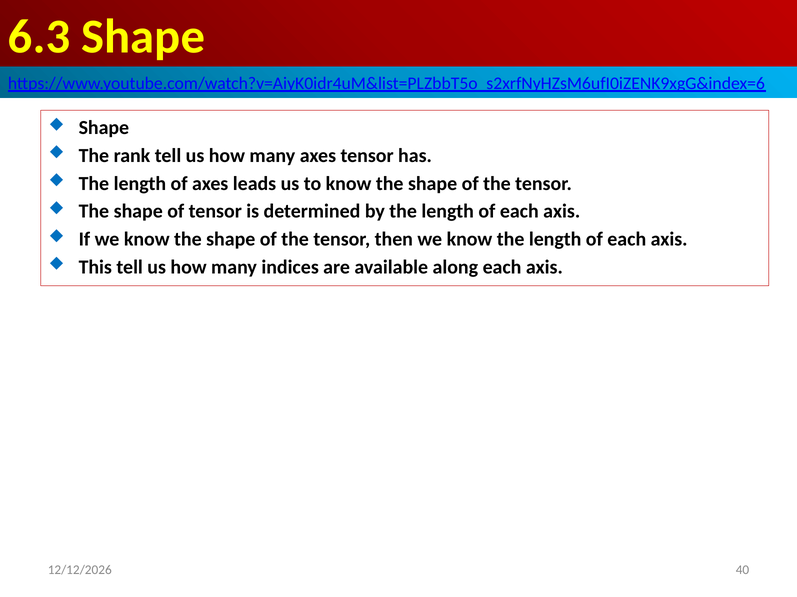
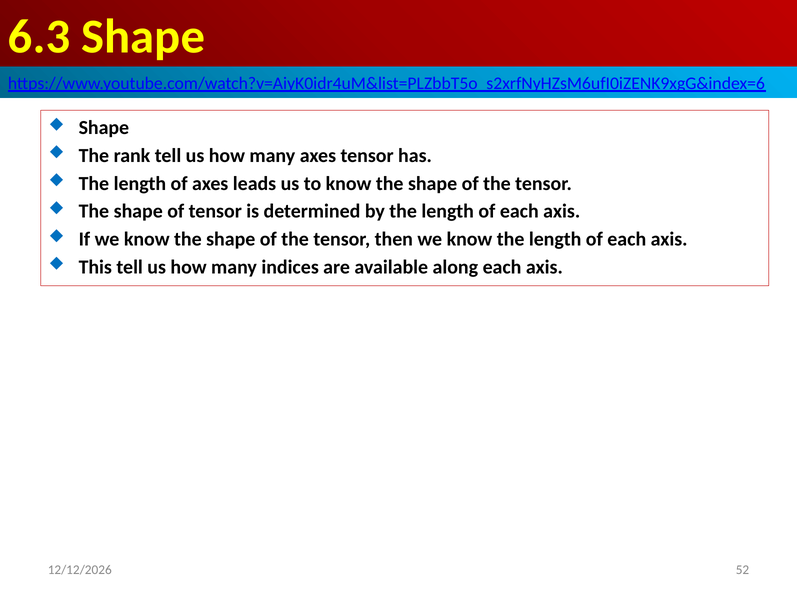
40: 40 -> 52
